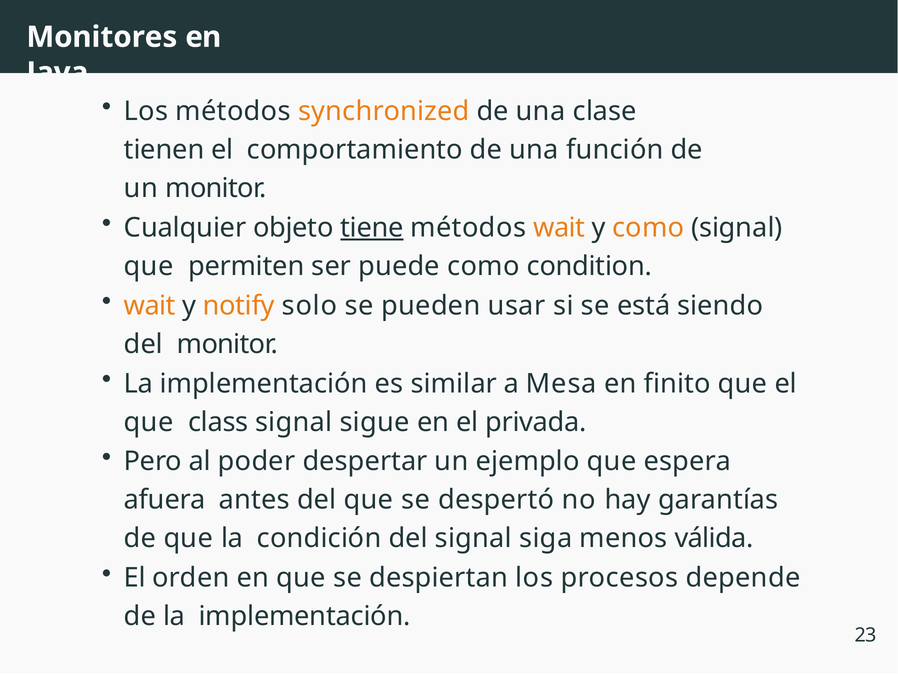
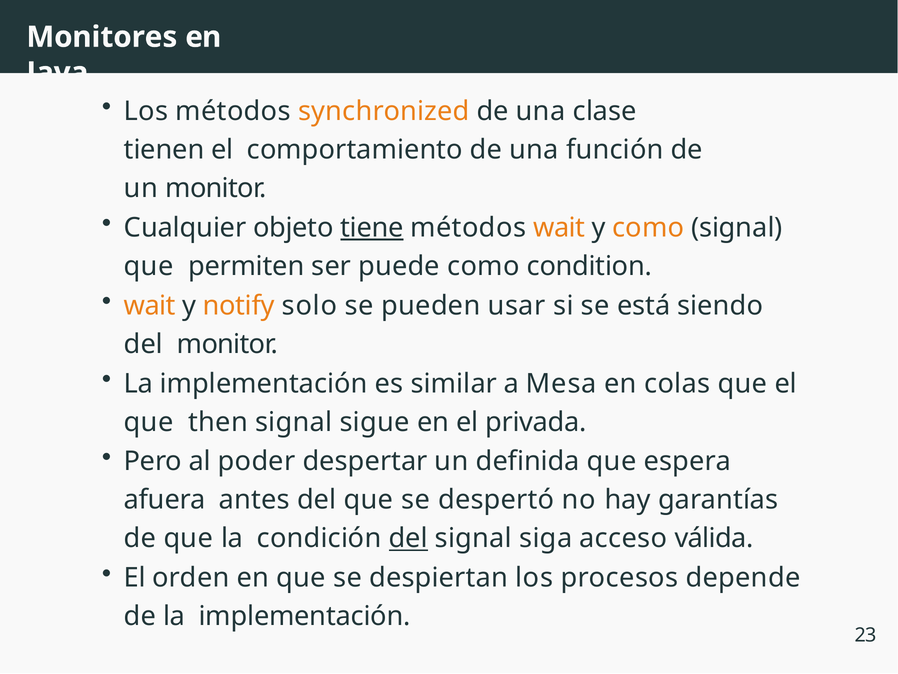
finito: finito -> colas
class: class -> then
ejemplo: ejemplo -> definida
del at (408, 538) underline: none -> present
menos: menos -> acceso
